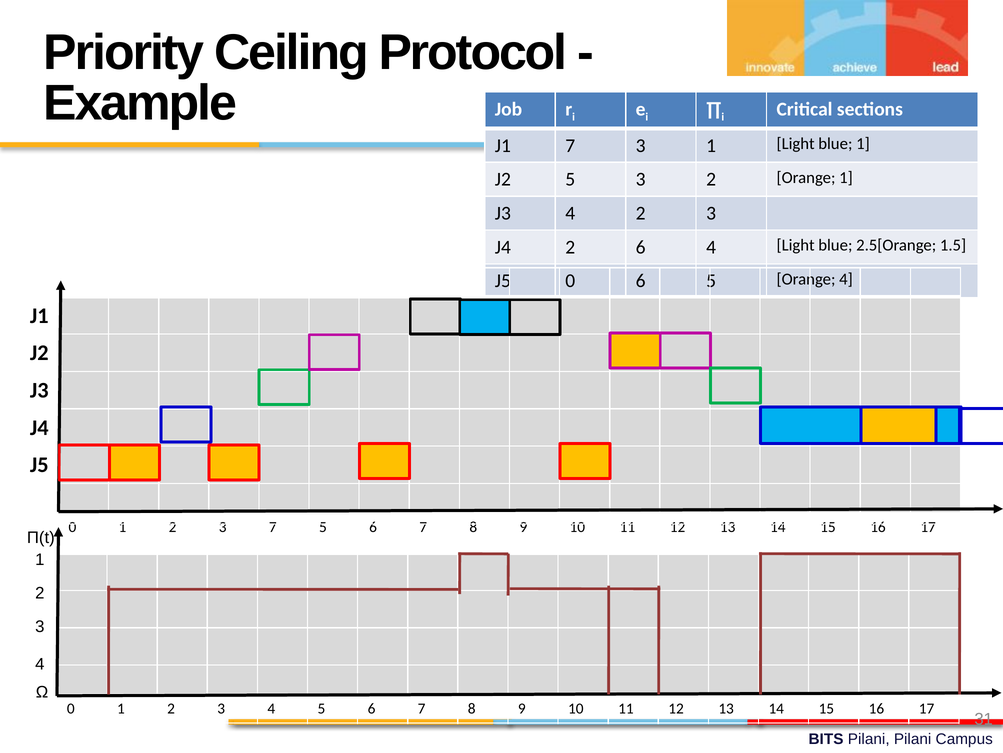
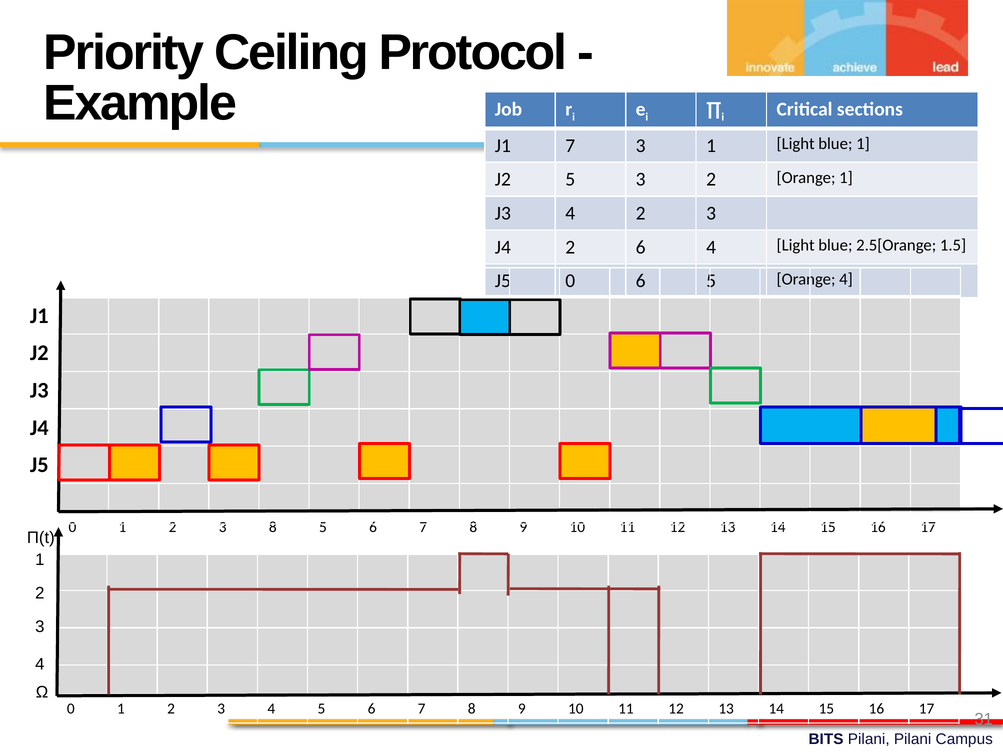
3 7: 7 -> 8
